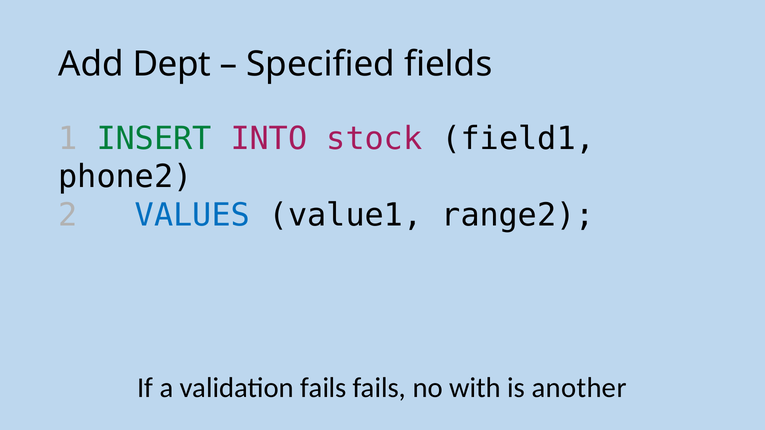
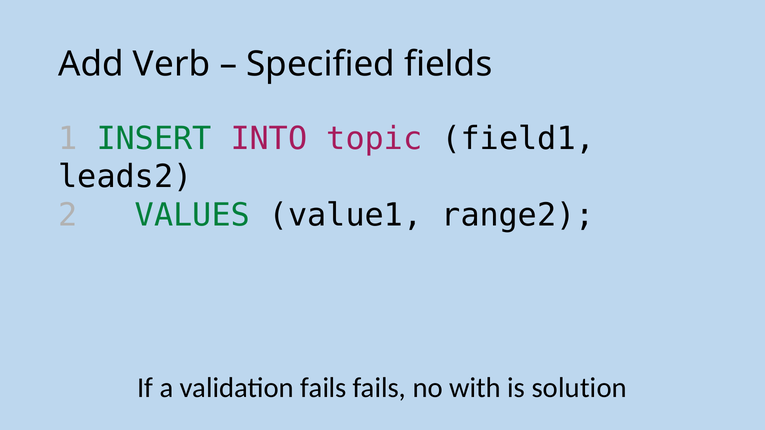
Dept: Dept -> Verb
stock: stock -> topic
phone2: phone2 -> leads2
VALUES colour: blue -> green
another: another -> solution
